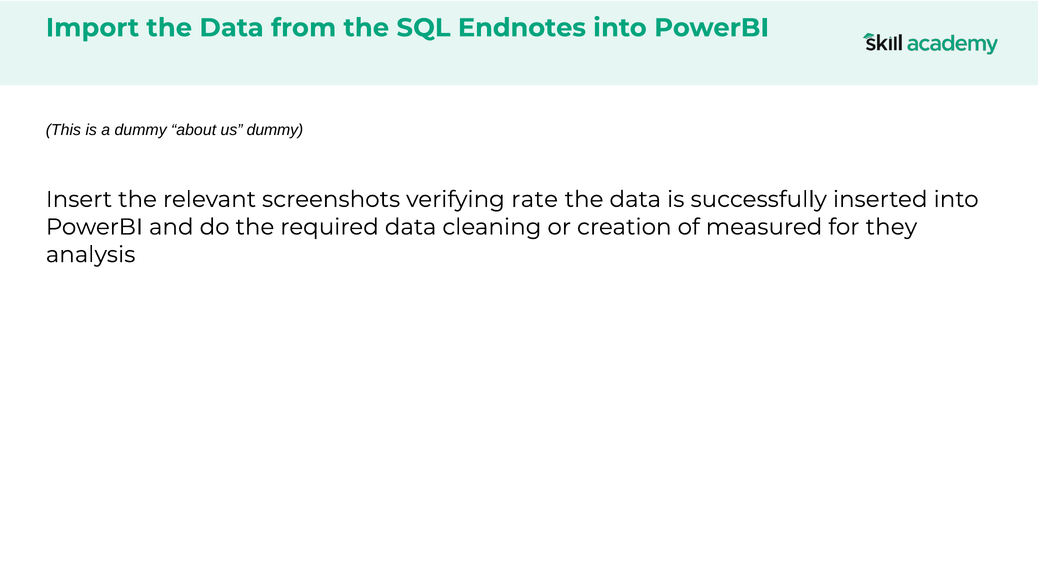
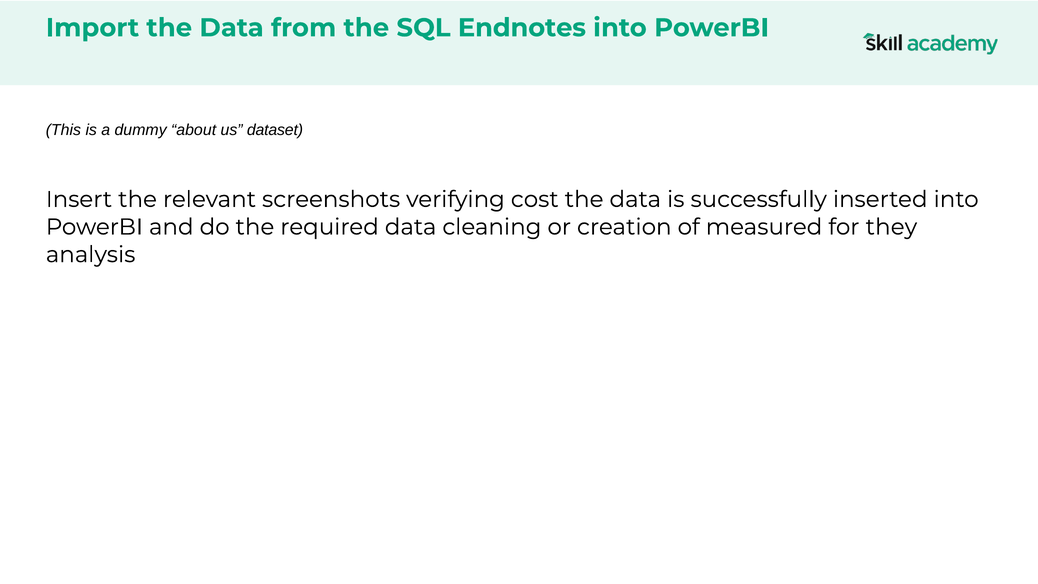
us dummy: dummy -> dataset
rate: rate -> cost
